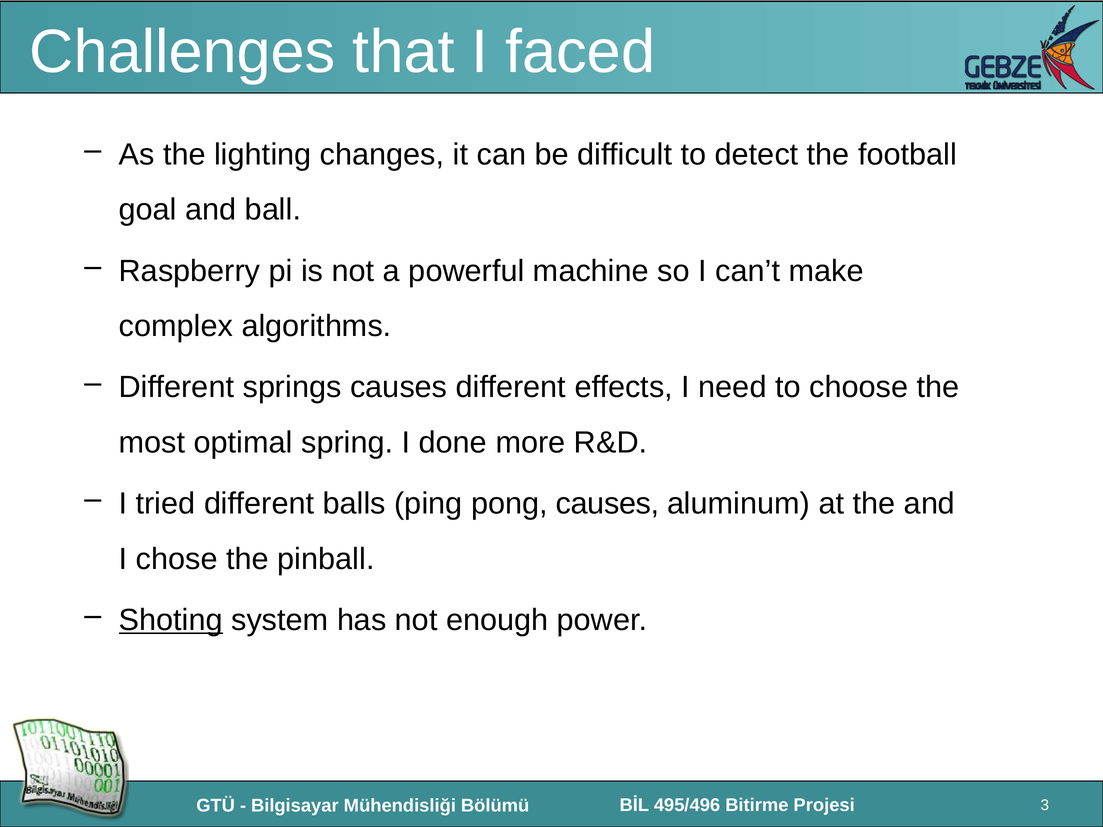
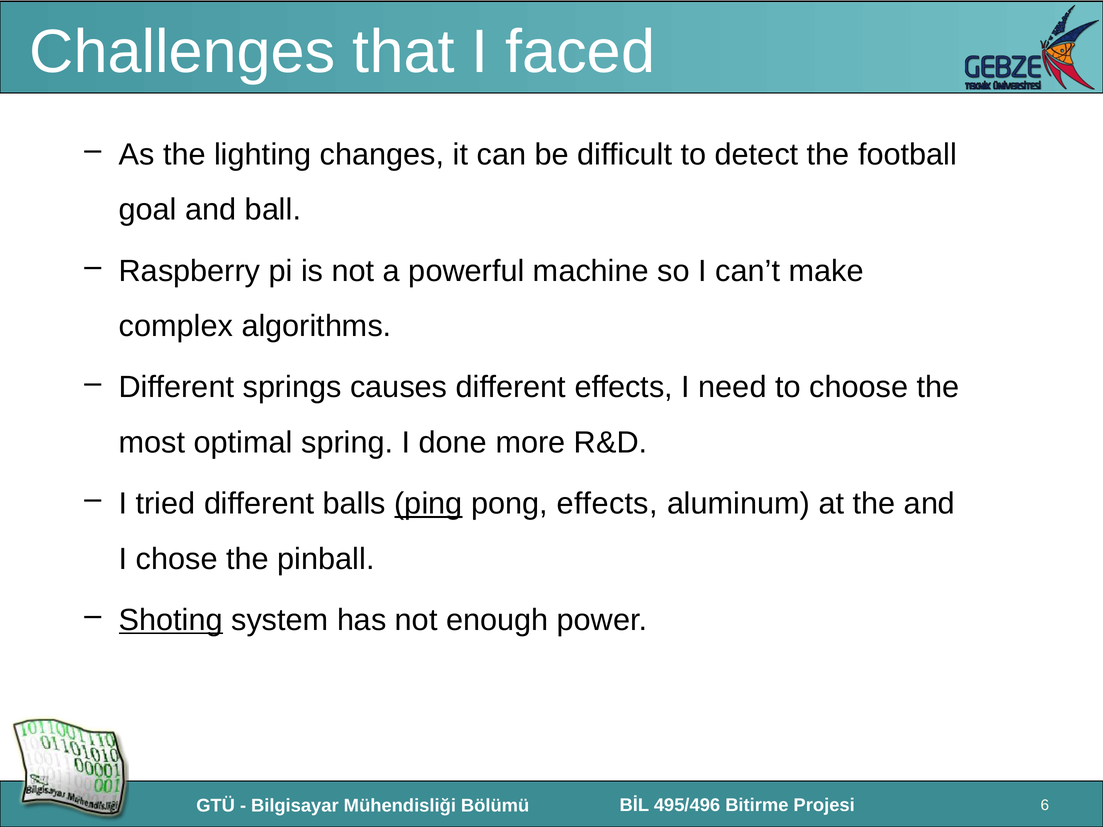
ping underline: none -> present
pong causes: causes -> effects
3: 3 -> 6
